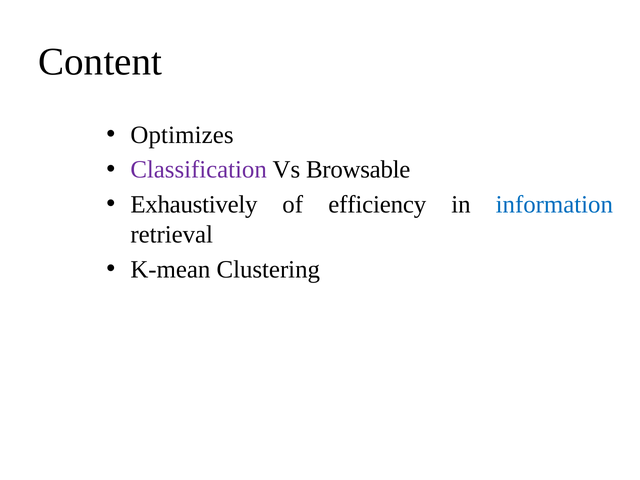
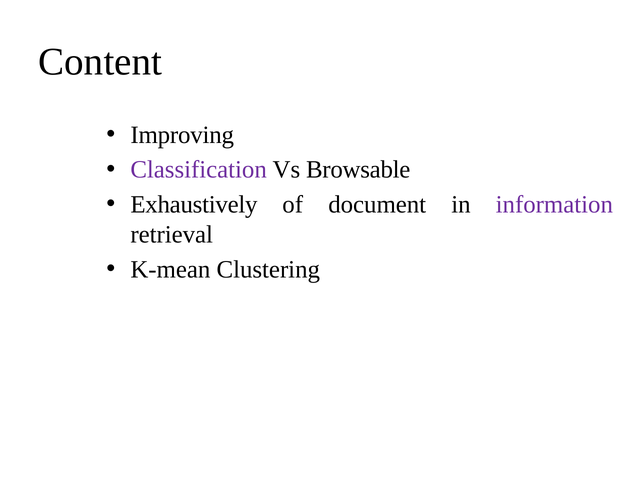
Optimizes: Optimizes -> Improving
efficiency: efficiency -> document
information colour: blue -> purple
